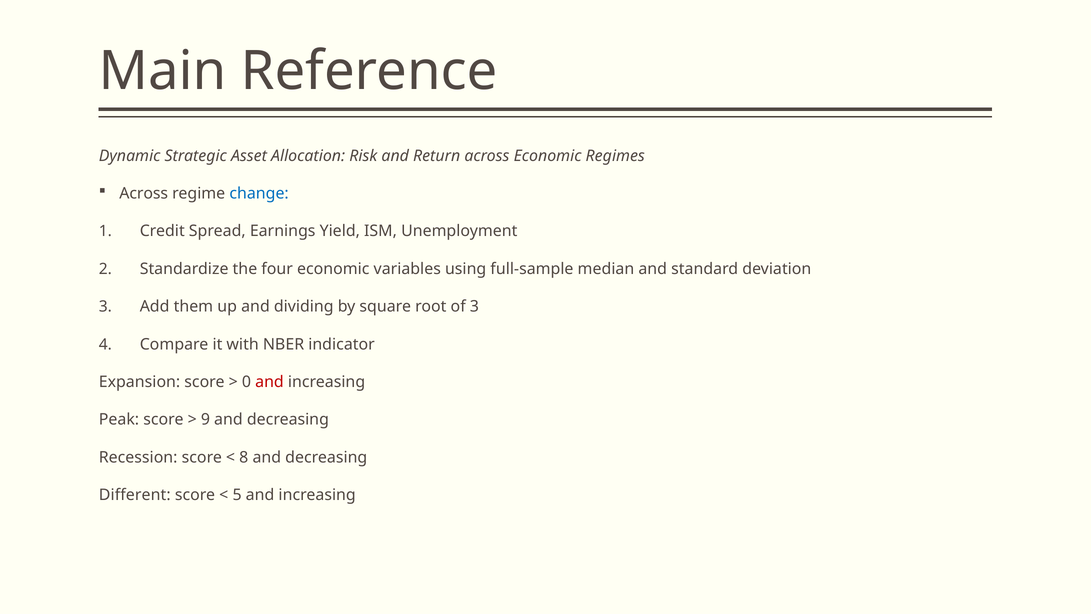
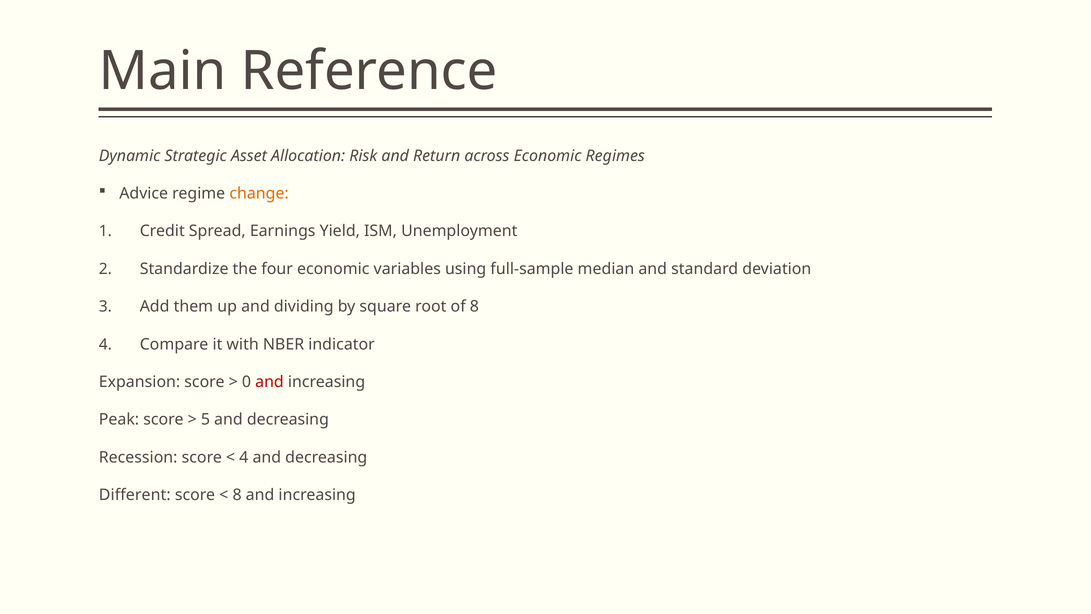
Across at (144, 193): Across -> Advice
change colour: blue -> orange
of 3: 3 -> 8
9: 9 -> 5
8 at (244, 457): 8 -> 4
5 at (237, 495): 5 -> 8
